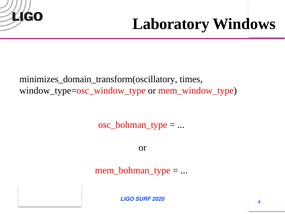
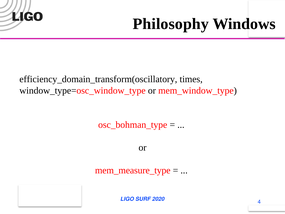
Laboratory: Laboratory -> Philosophy
minimizes_domain_transform(oscillatory: minimizes_domain_transform(oscillatory -> efficiency_domain_transform(oscillatory
mem_bohman_type: mem_bohman_type -> mem_measure_type
